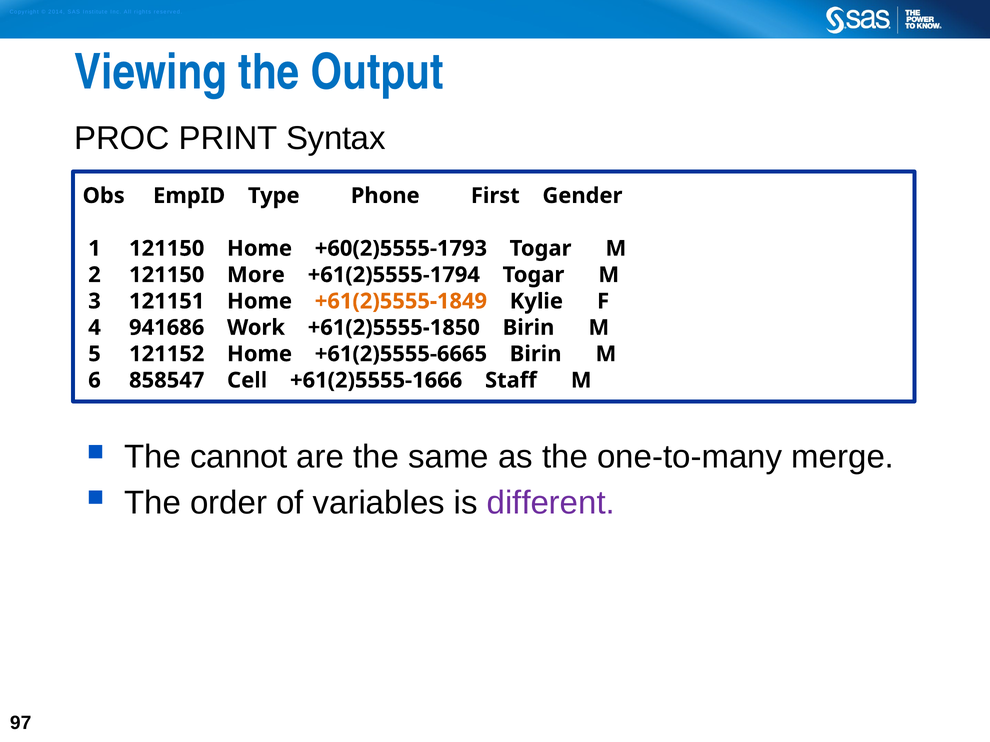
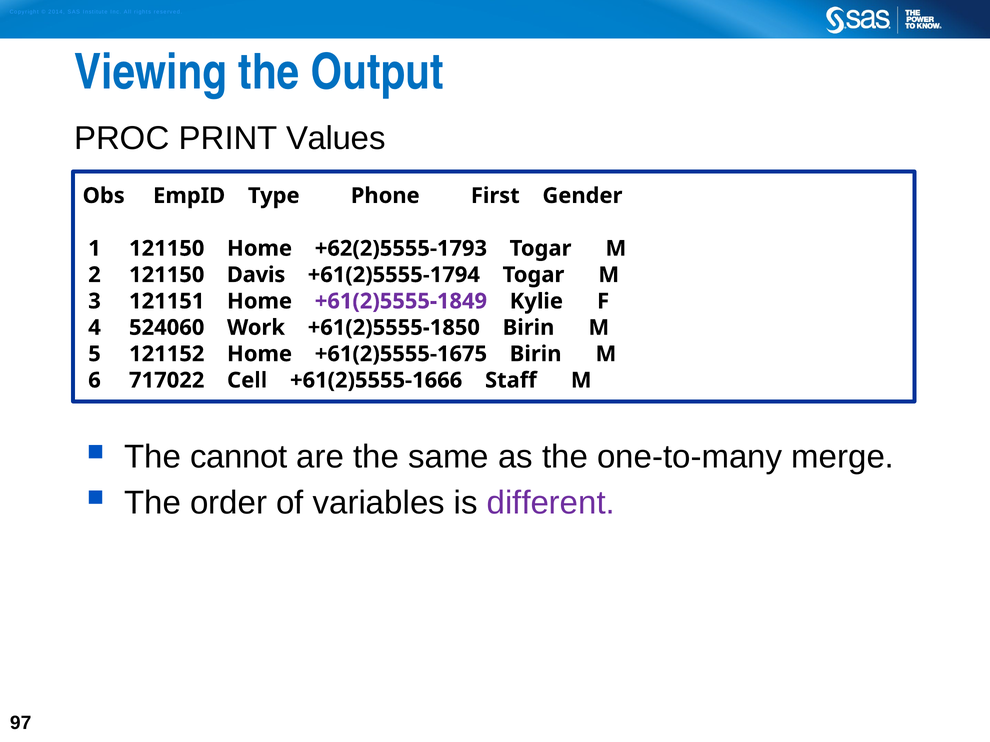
Syntax: Syntax -> Values
+60(2)5555-1793: +60(2)5555-1793 -> +62(2)5555-1793
More: More -> Davis
+61(2)5555-1849 colour: orange -> purple
941686: 941686 -> 524060
+61(2)5555-6665: +61(2)5555-6665 -> +61(2)5555-1675
858547: 858547 -> 717022
